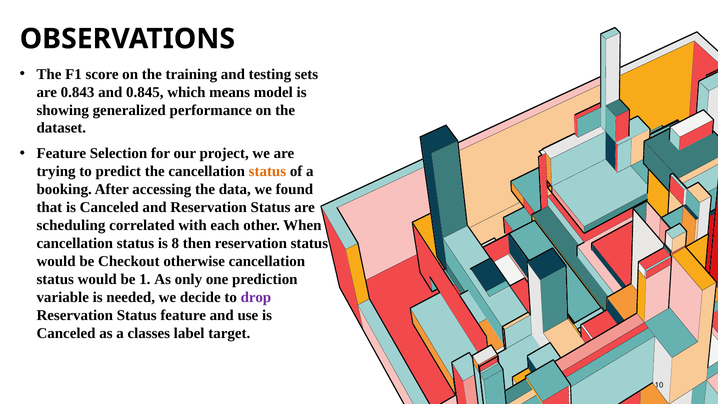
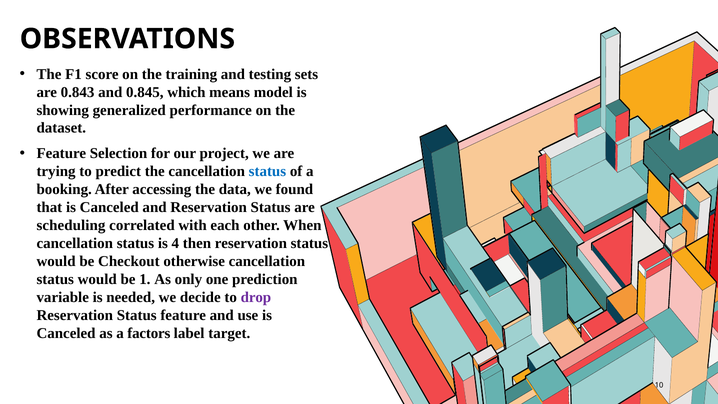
status at (267, 171) colour: orange -> blue
8: 8 -> 4
classes: classes -> factors
